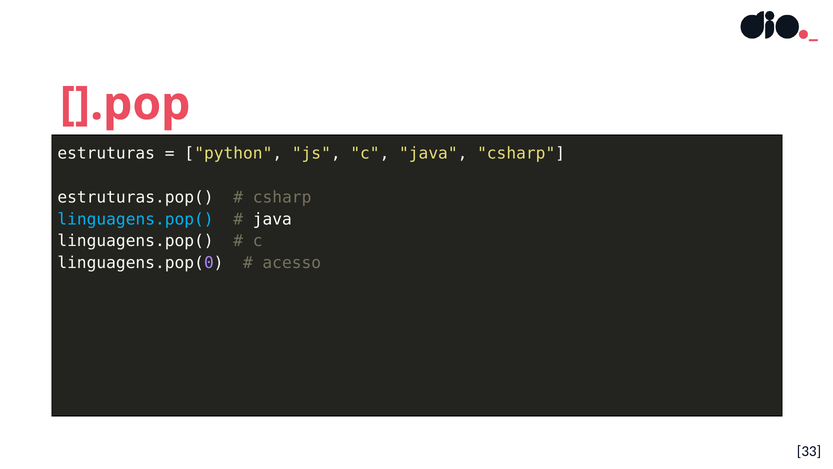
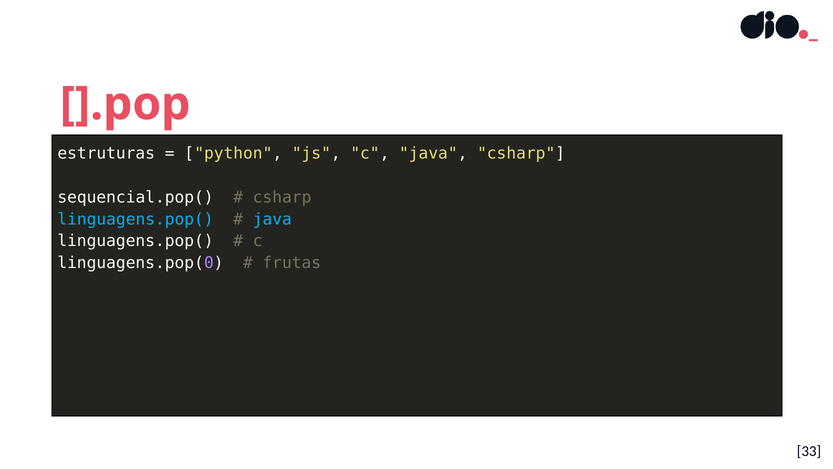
estruturas.pop(: estruturas.pop( -> sequencial.pop(
java at (272, 219) colour: white -> light blue
acesso: acesso -> frutas
